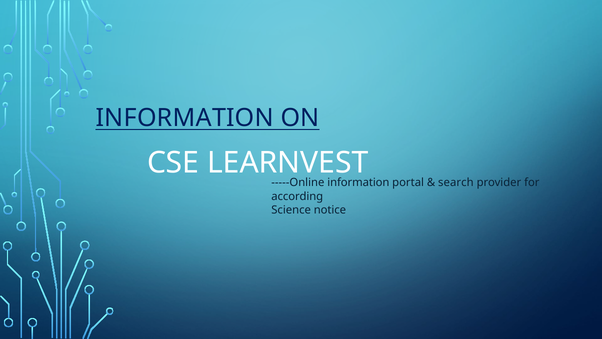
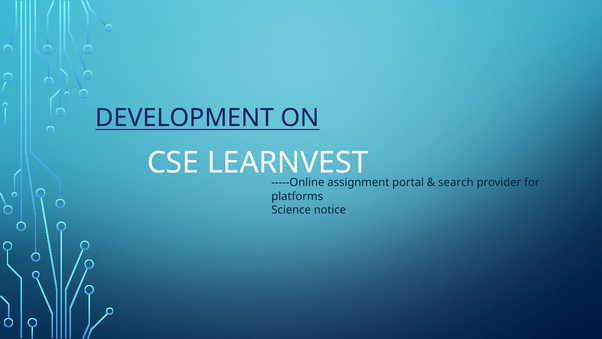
INFORMATION at (185, 118): INFORMATION -> DEVELOPMENT
information at (358, 183): information -> assignment
according: according -> platforms
